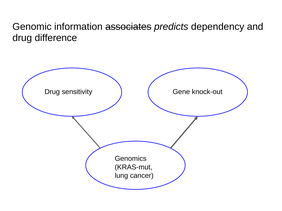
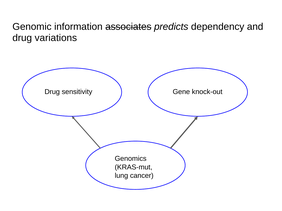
difference: difference -> variations
